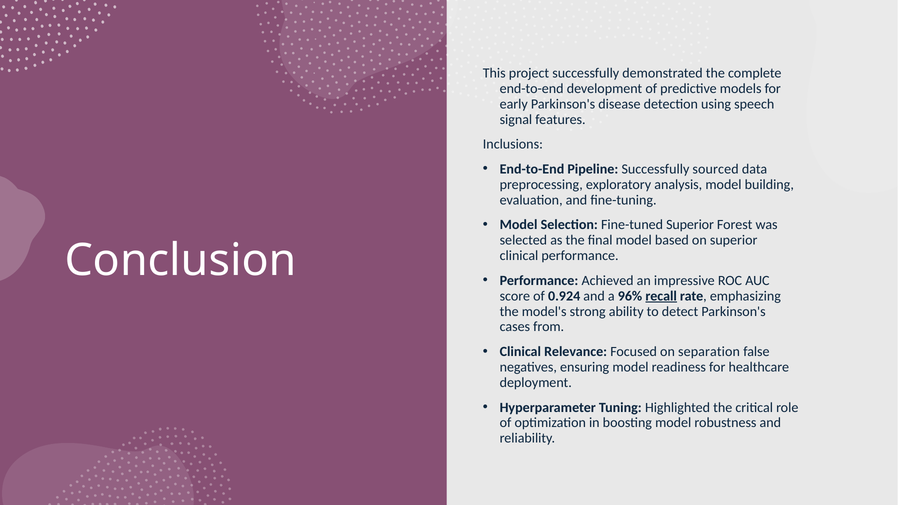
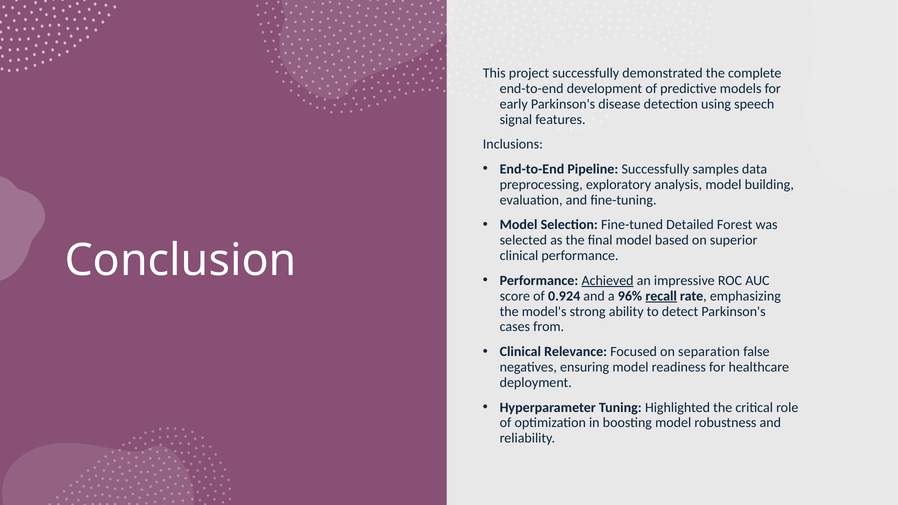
sourced: sourced -> samples
Fine-tuned Superior: Superior -> Detailed
Achieved underline: none -> present
